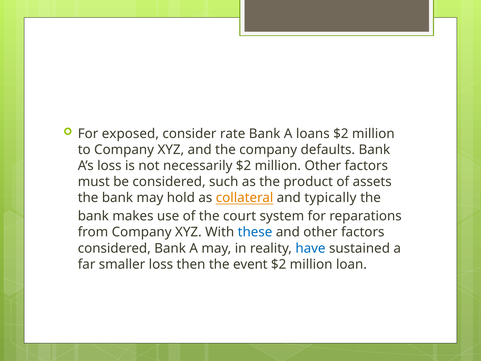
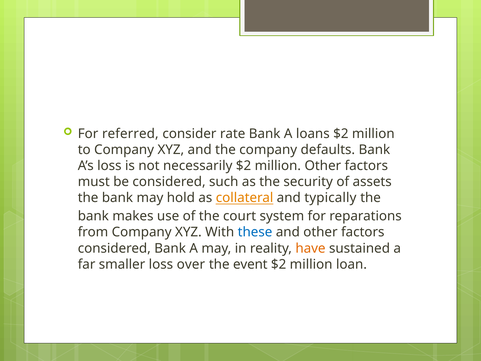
exposed: exposed -> referred
product: product -> security
have colour: blue -> orange
then: then -> over
